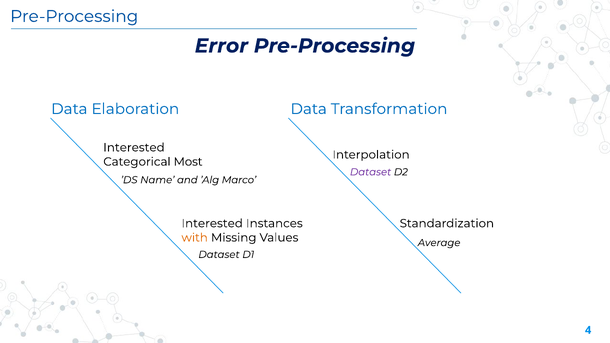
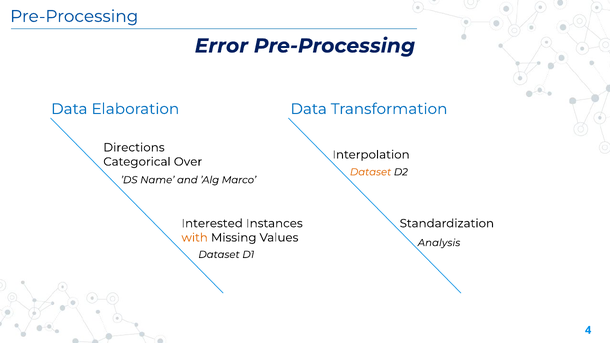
Interested at (134, 148): Interested -> Directions
Most: Most -> Over
Dataset at (371, 172) colour: purple -> orange
Average: Average -> Analysis
